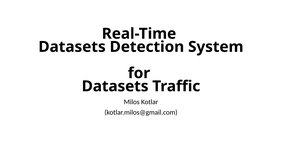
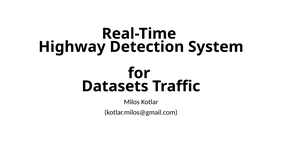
Datasets at (72, 47): Datasets -> Highway
